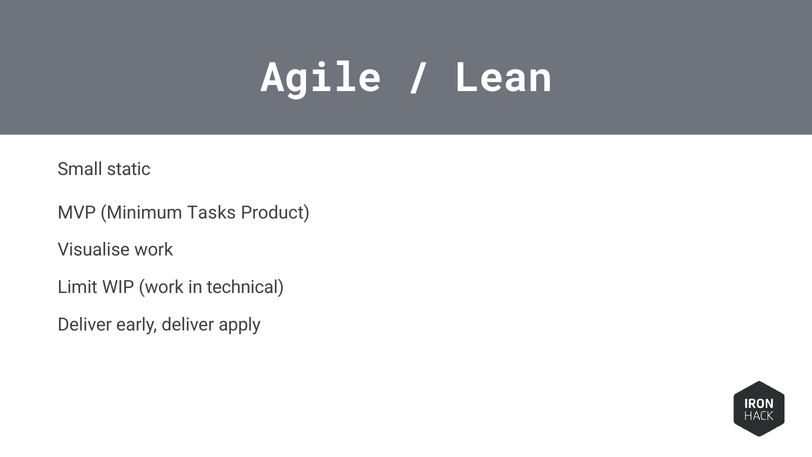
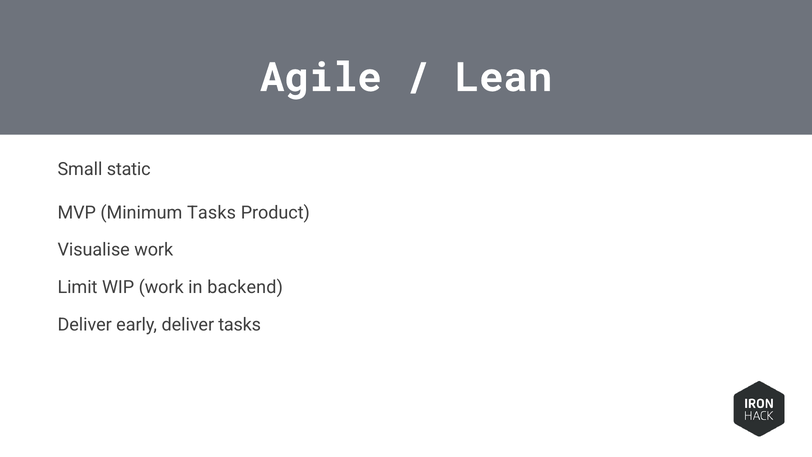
technical: technical -> backend
deliver apply: apply -> tasks
